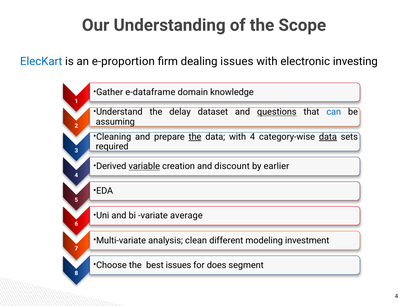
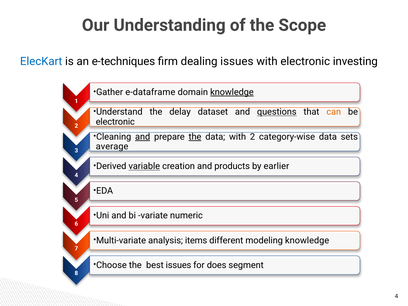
e-proportion: e-proportion -> e-techniques
knowledge at (232, 92) underline: none -> present
can colour: blue -> orange
assuming at (115, 122): assuming -> electronic
and at (143, 137) underline: none -> present
with 4: 4 -> 2
data at (328, 137) underline: present -> none
required: required -> average
discount: discount -> products
average: average -> numeric
clean: clean -> items
modeling investment: investment -> knowledge
